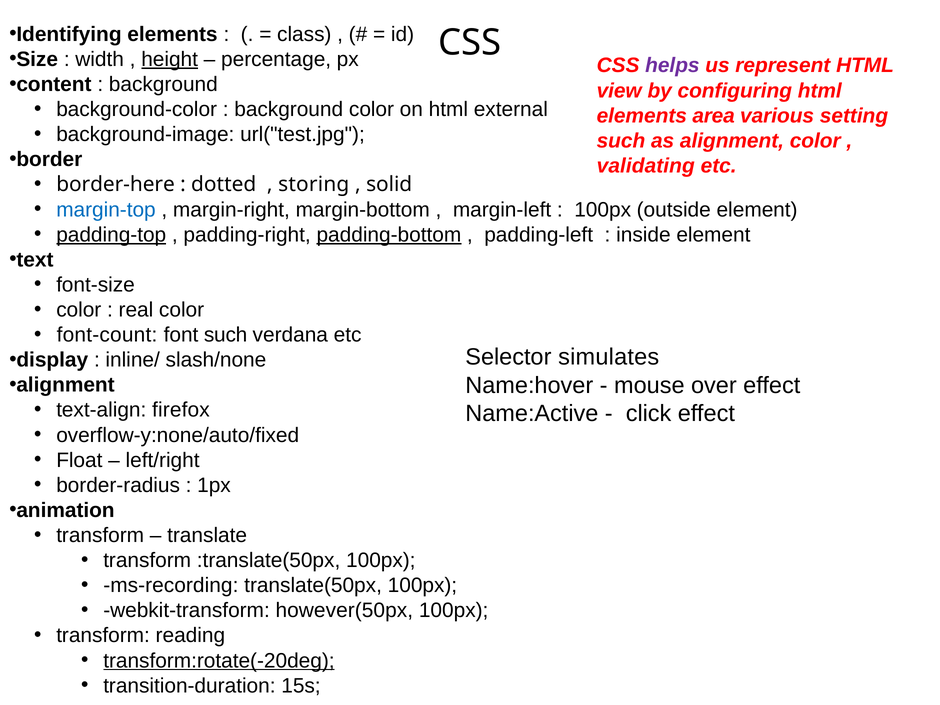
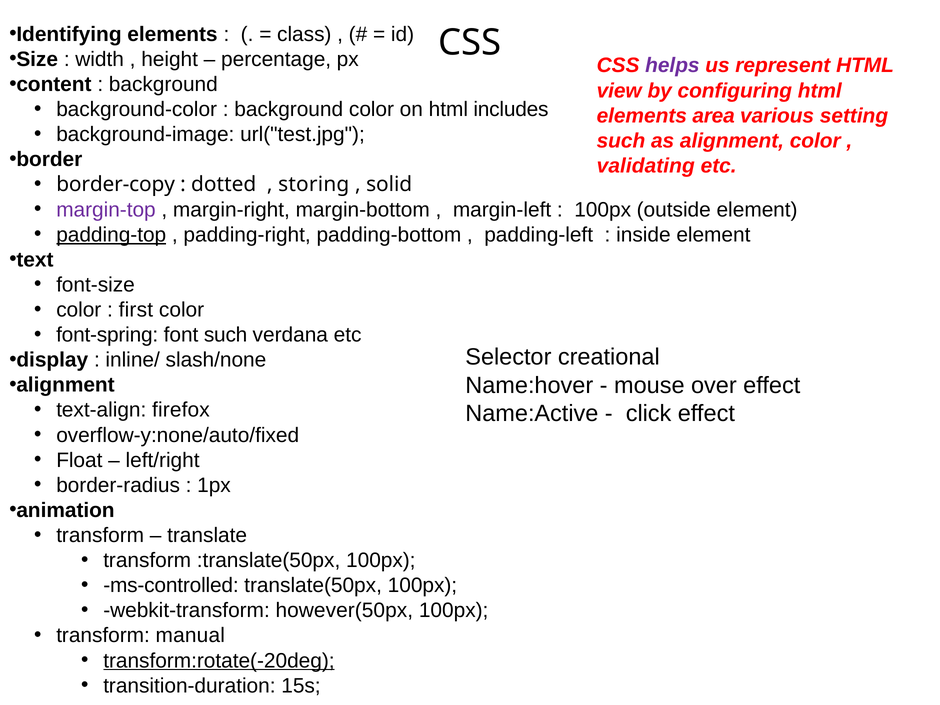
height underline: present -> none
external: external -> includes
border-here: border-here -> border-copy
margin-top colour: blue -> purple
padding-bottom underline: present -> none
real: real -> first
font-count: font-count -> font-spring
simulates: simulates -> creational
ms-recording: ms-recording -> ms-controlled
reading: reading -> manual
